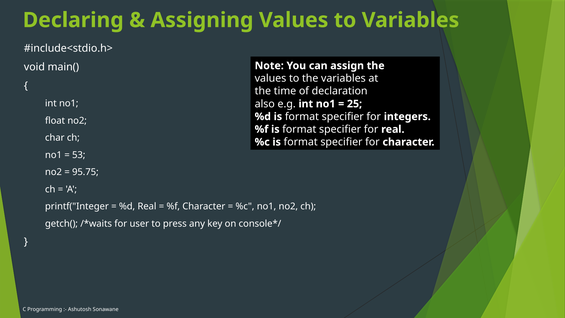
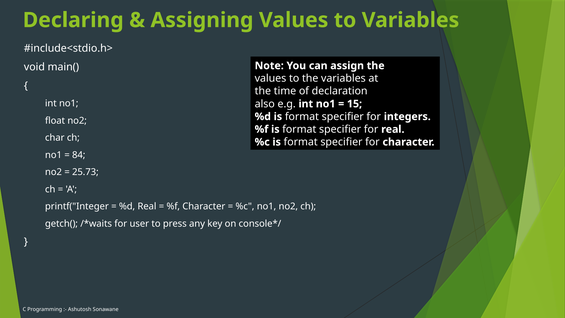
25: 25 -> 15
53: 53 -> 84
95.75: 95.75 -> 25.73
